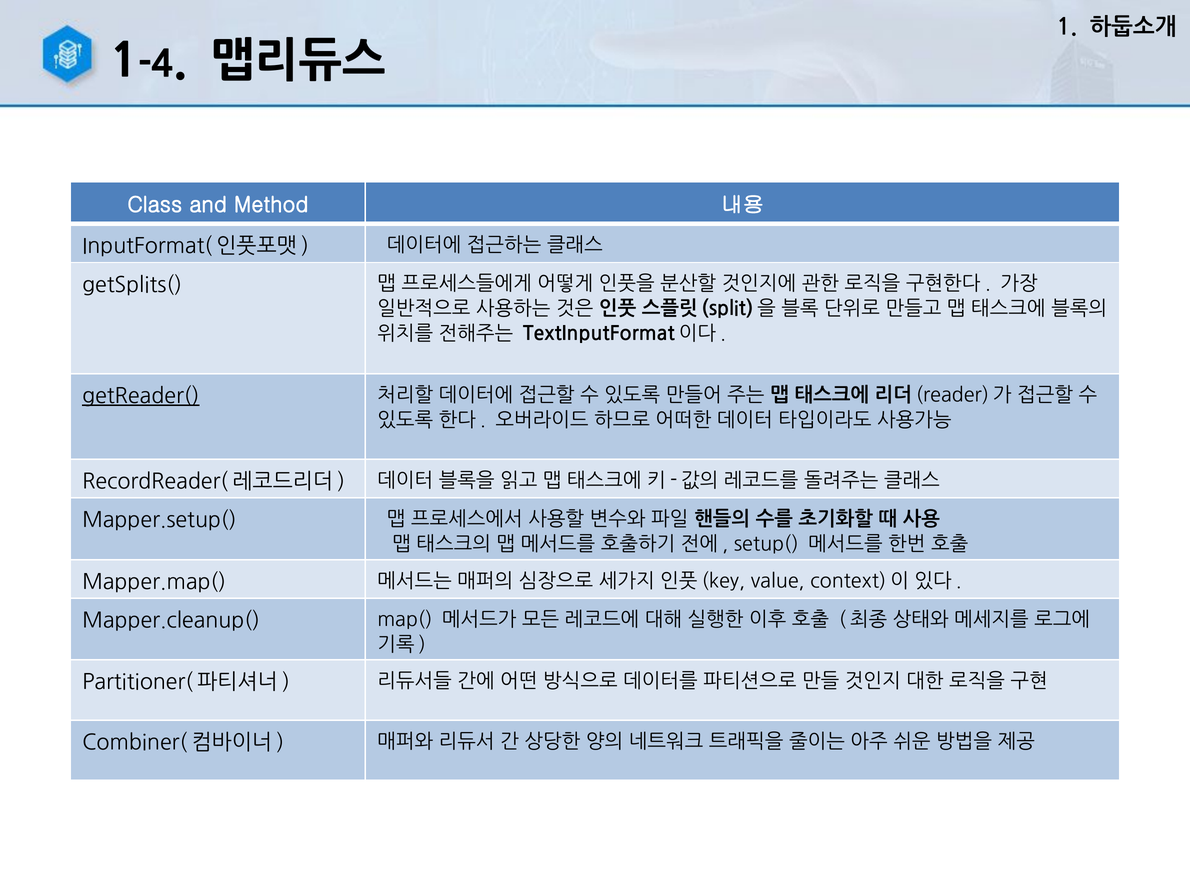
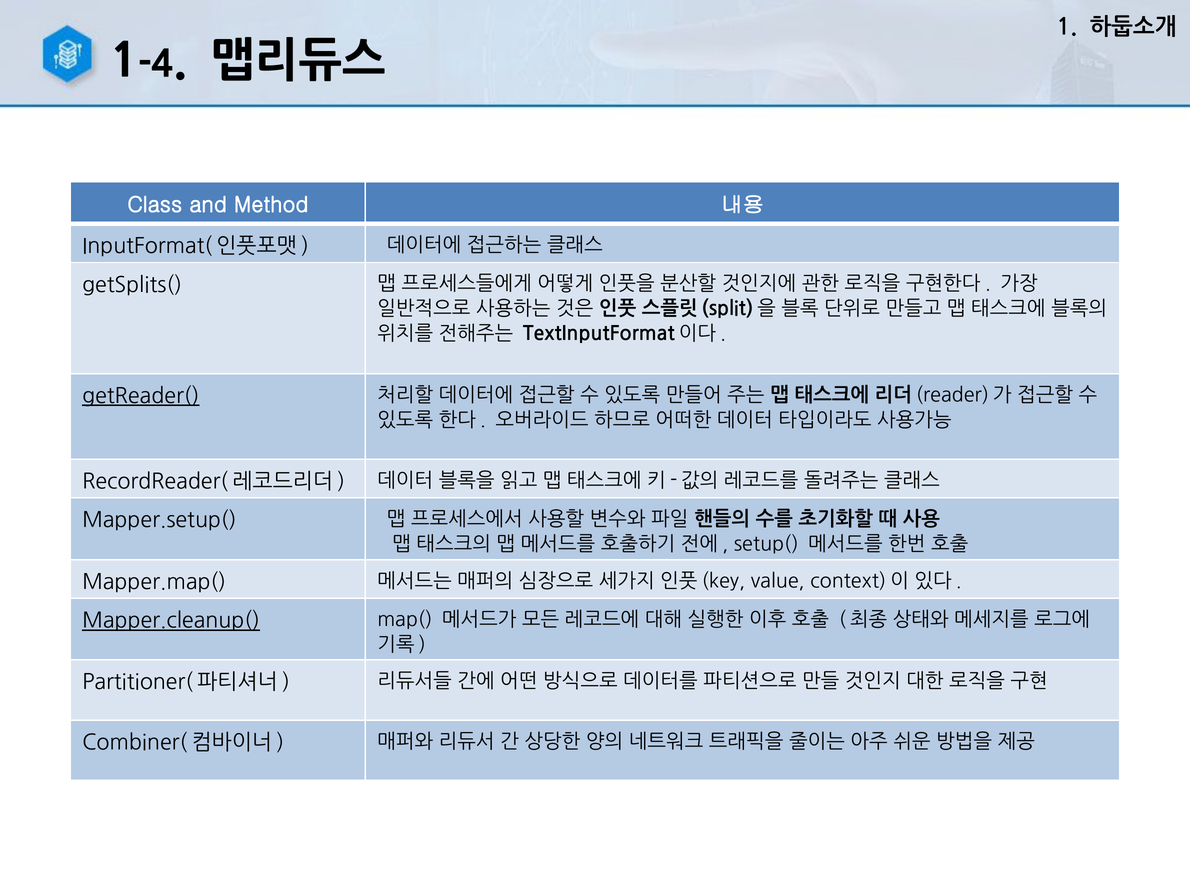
Mapper.cleanup( underline: none -> present
